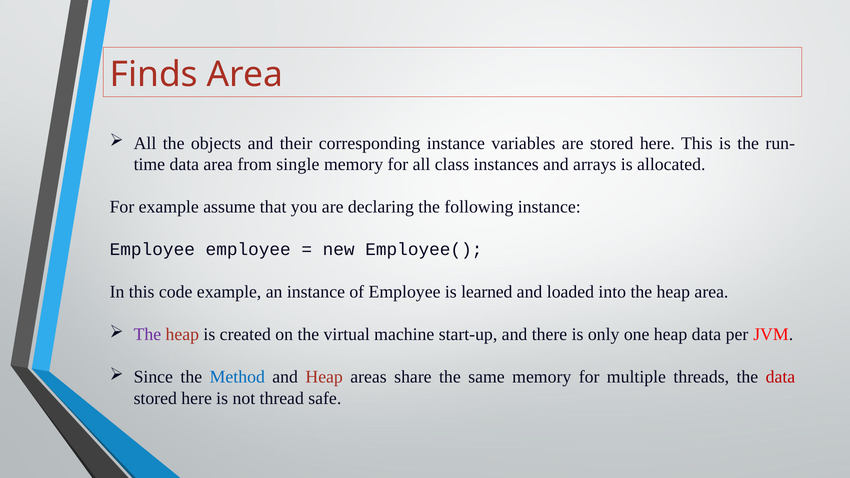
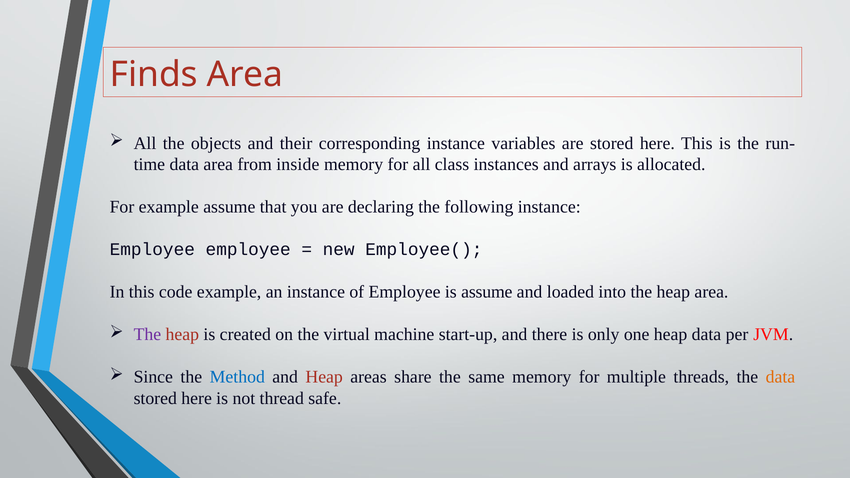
single: single -> inside
is learned: learned -> assume
data at (780, 377) colour: red -> orange
